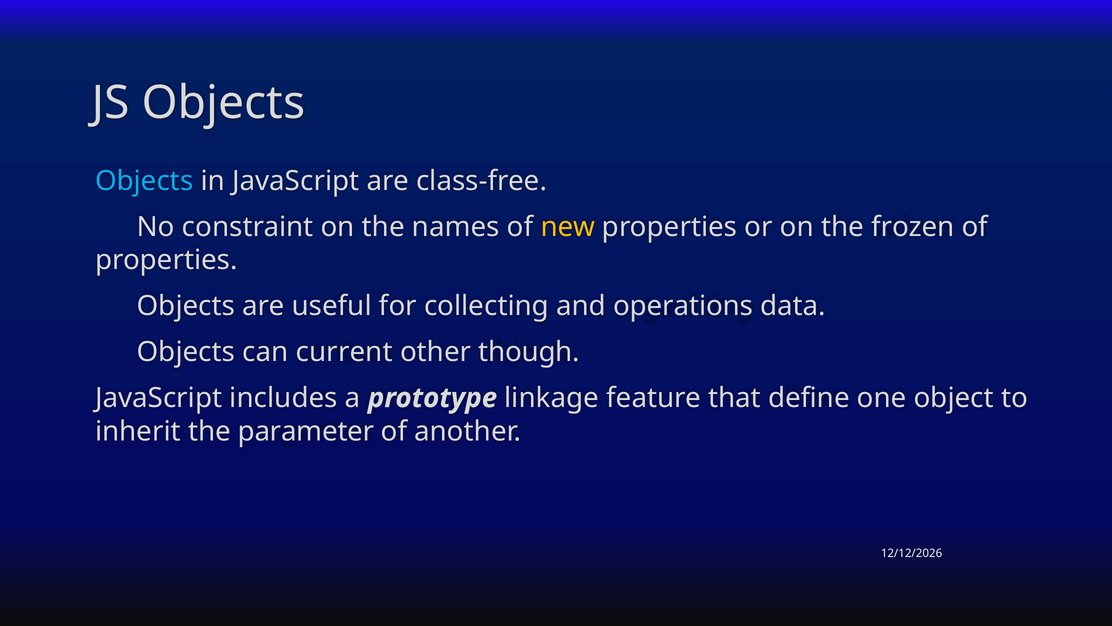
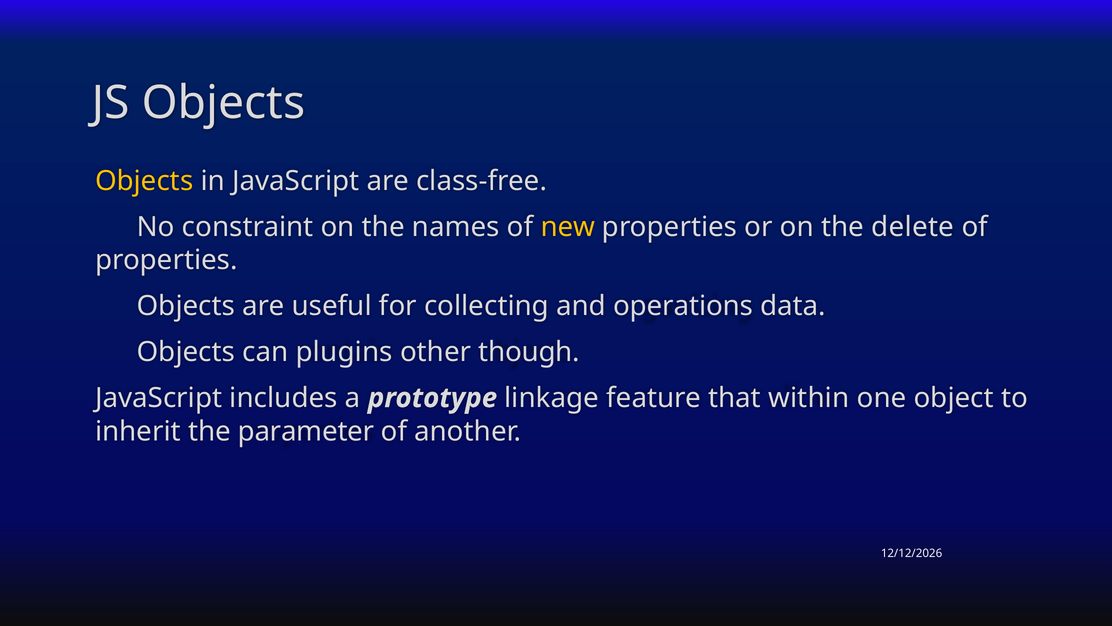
Objects at (144, 181) colour: light blue -> yellow
frozen: frozen -> delete
current: current -> plugins
define: define -> within
